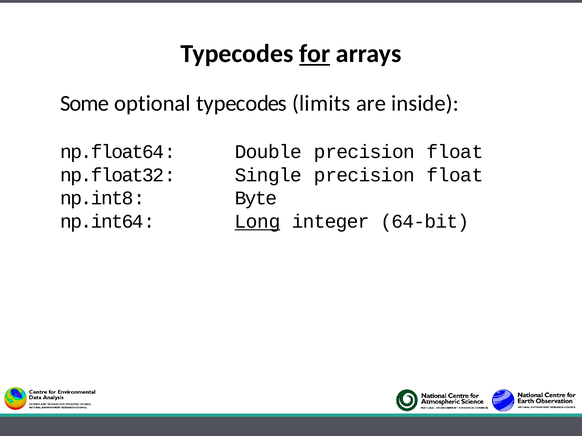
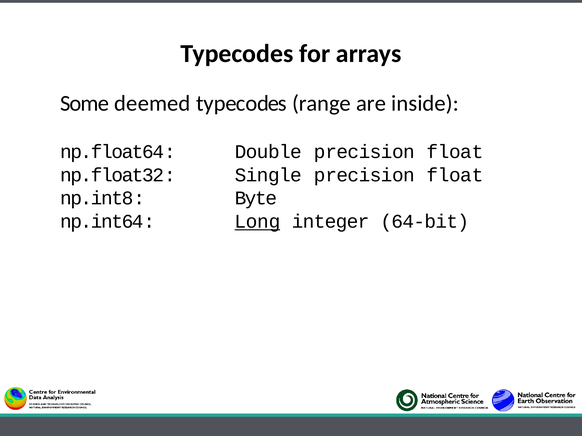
for underline: present -> none
optional: optional -> deemed
limits: limits -> range
